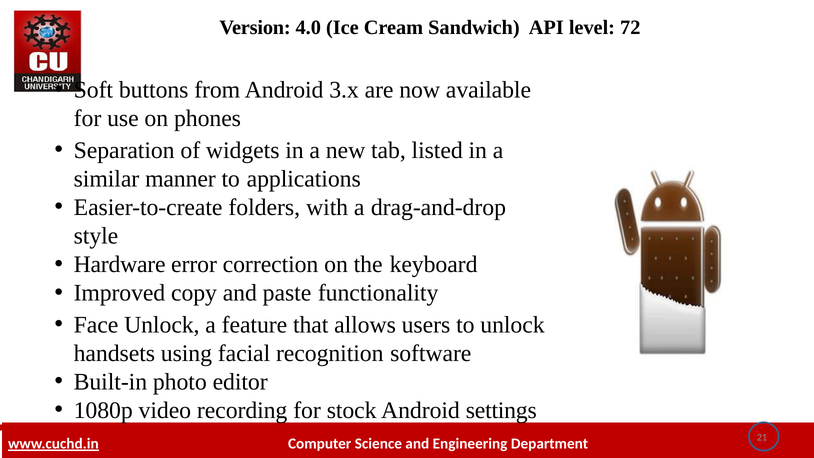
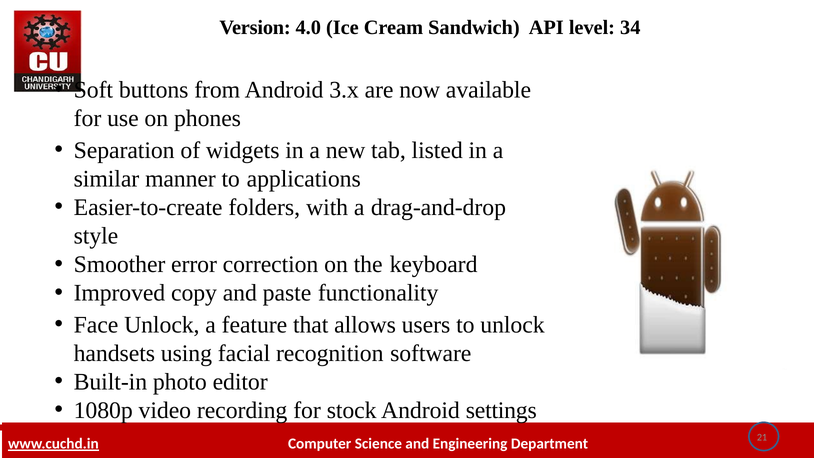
72: 72 -> 34
Hardware: Hardware -> Smoother
